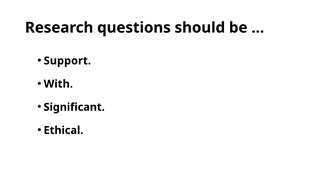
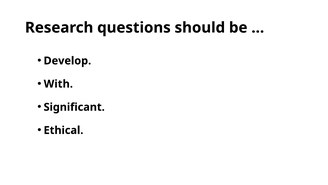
Support: Support -> Develop
